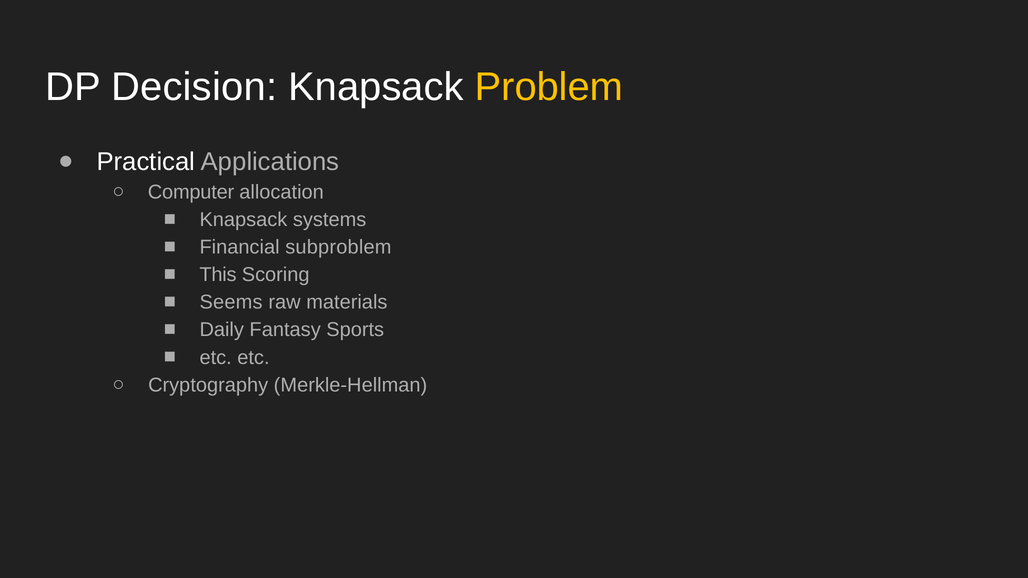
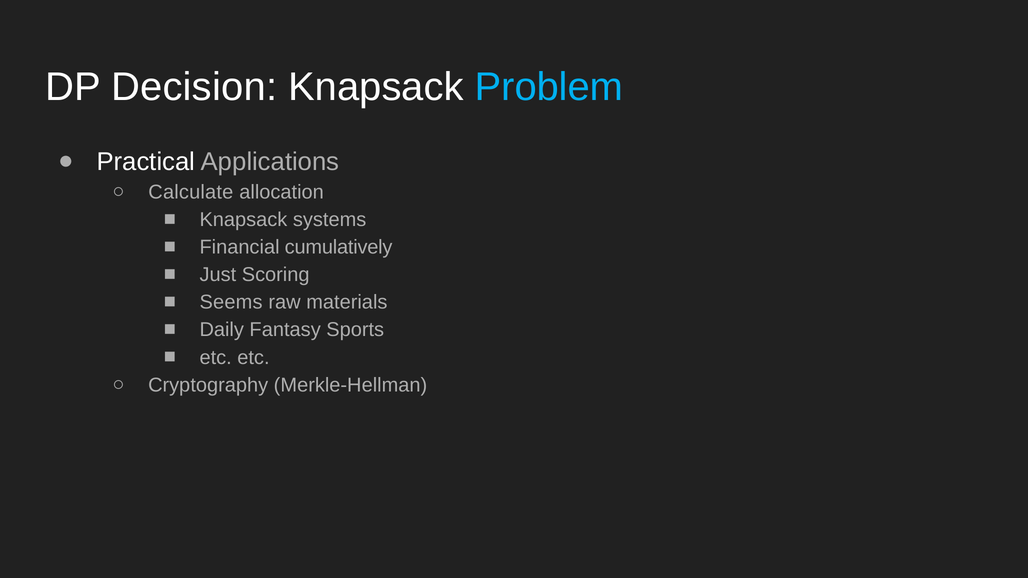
Problem colour: yellow -> light blue
Computer: Computer -> Calculate
subproblem: subproblem -> cumulatively
This: This -> Just
